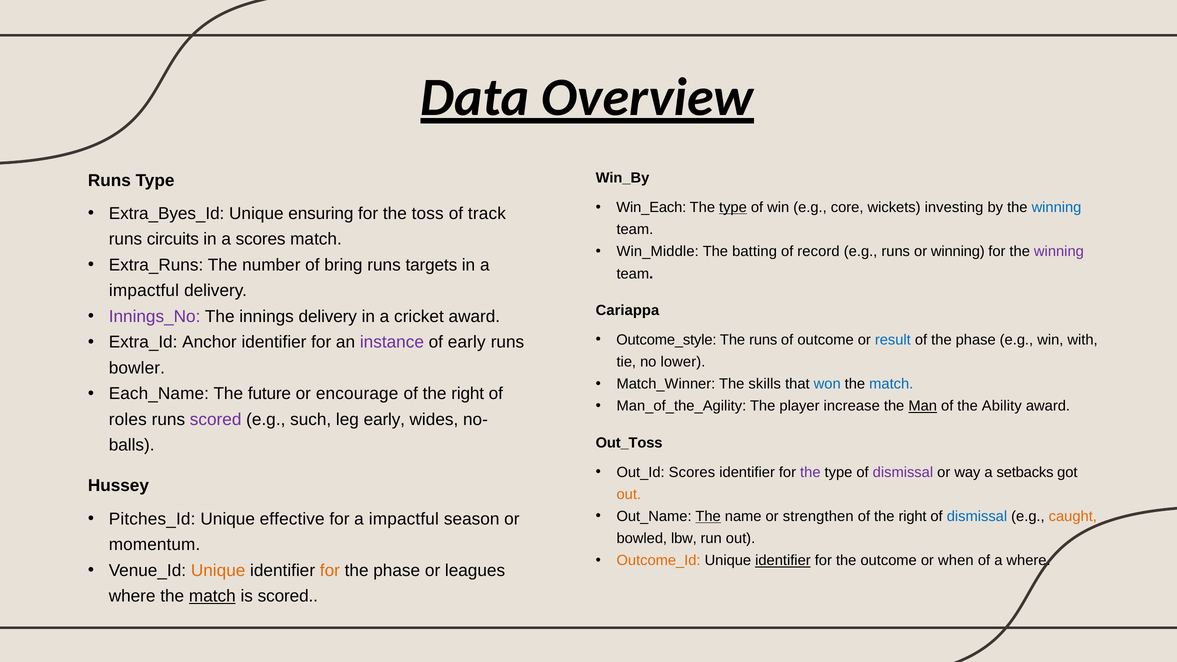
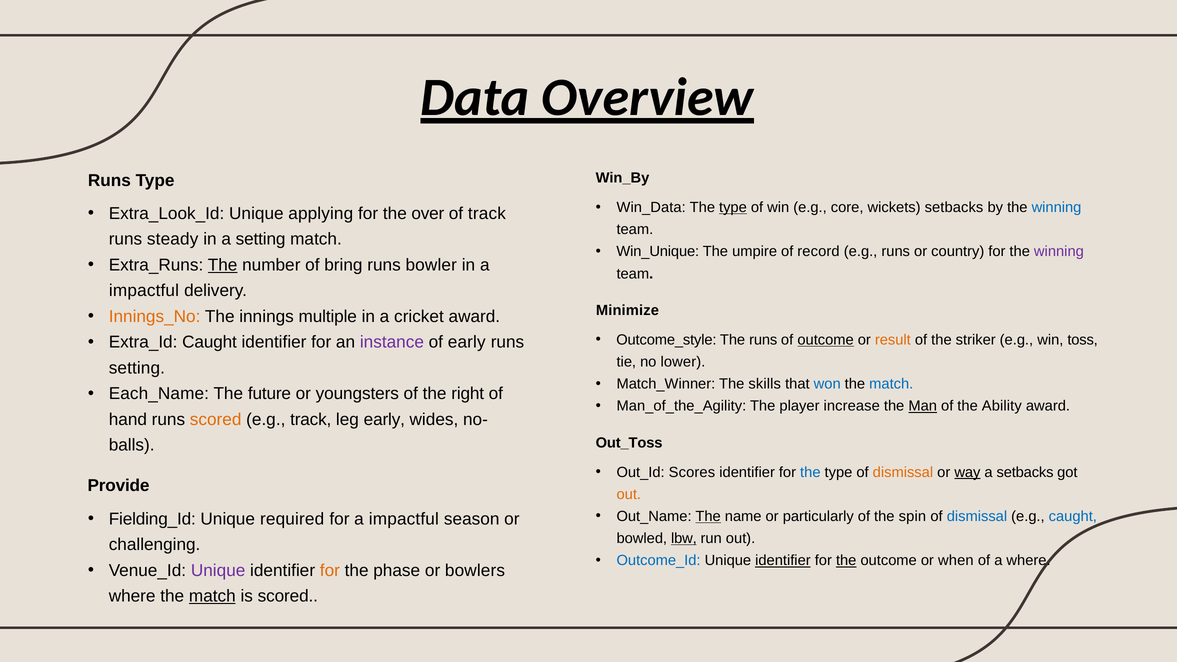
Win_Each: Win_Each -> Win_Data
wickets investing: investing -> setbacks
Extra_Byes_Id: Extra_Byes_Id -> Extra_Look_Id
ensuring: ensuring -> applying
toss: toss -> over
circuits: circuits -> steady
a scores: scores -> setting
Win_Middle: Win_Middle -> Win_Unique
batting: batting -> umpire
or winning: winning -> country
The at (223, 265) underline: none -> present
targets: targets -> bowler
Cariappa: Cariappa -> Minimize
Innings_No colour: purple -> orange
innings delivery: delivery -> multiple
outcome at (826, 340) underline: none -> present
result colour: blue -> orange
of the phase: phase -> striker
with: with -> toss
Extra_Id Anchor: Anchor -> Caught
bowler at (137, 368): bowler -> setting
encourage: encourage -> youngsters
roles: roles -> hand
scored at (216, 420) colour: purple -> orange
e.g such: such -> track
the at (810, 472) colour: purple -> blue
dismissal at (903, 472) colour: purple -> orange
way underline: none -> present
Hussey: Hussey -> Provide
strengthen: strengthen -> particularly
right at (913, 516): right -> spin
caught at (1073, 516) colour: orange -> blue
Pitches_Id: Pitches_Id -> Fielding_Id
effective: effective -> required
lbw underline: none -> present
momentum: momentum -> challenging
Outcome_Id colour: orange -> blue
the at (846, 561) underline: none -> present
Unique at (218, 570) colour: orange -> purple
leagues: leagues -> bowlers
